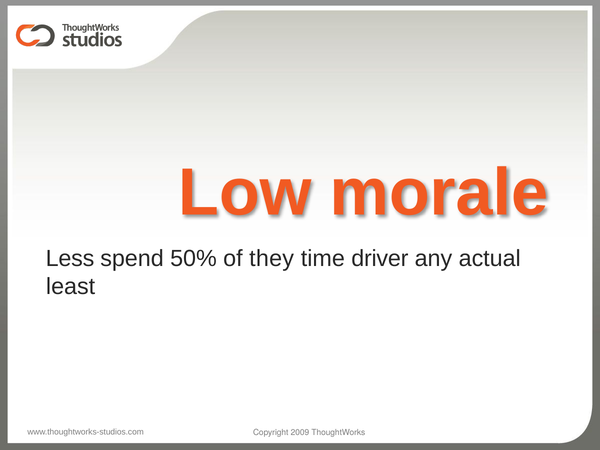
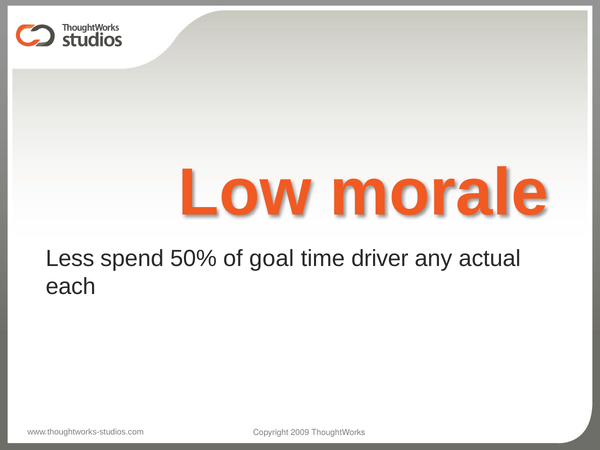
they: they -> goal
least: least -> each
